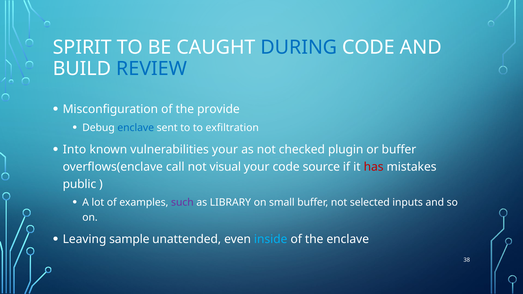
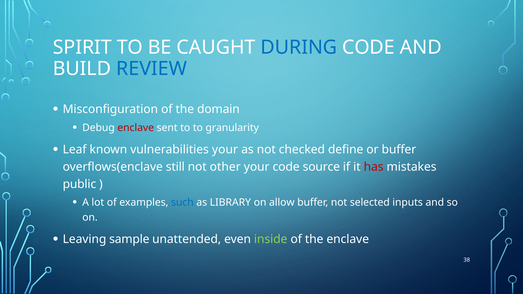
provide: provide -> domain
enclave at (136, 128) colour: blue -> red
exfiltration: exfiltration -> granularity
Into: Into -> Leaf
plugin: plugin -> define
call: call -> still
visual: visual -> other
such colour: purple -> blue
small: small -> allow
inside colour: light blue -> light green
